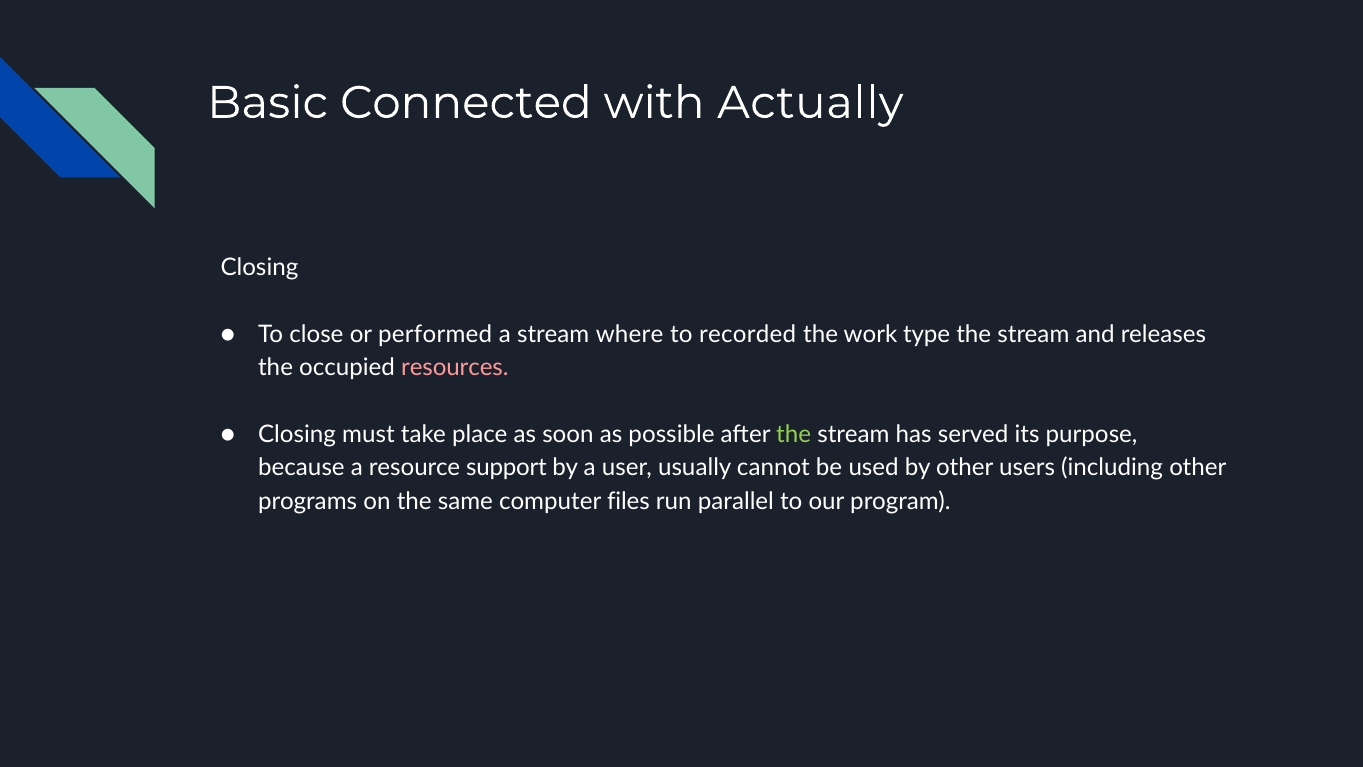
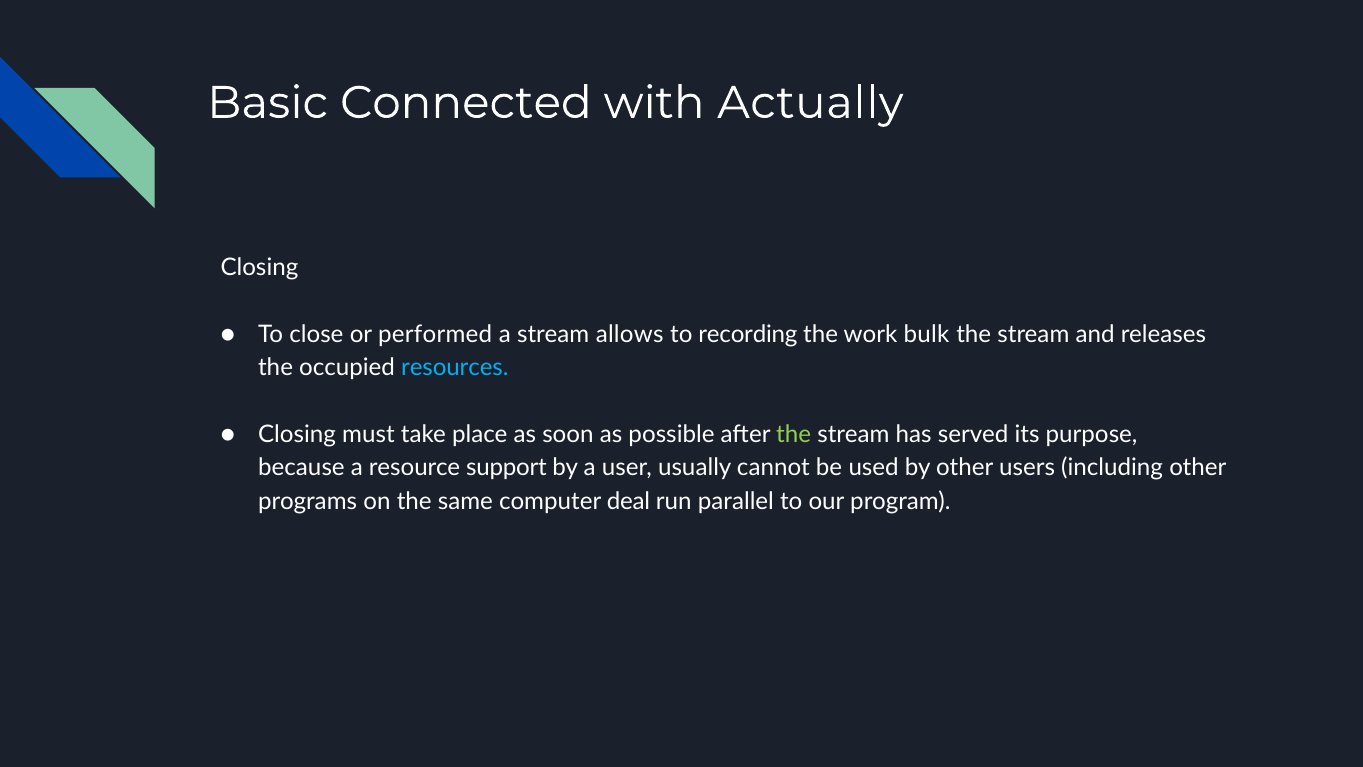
where: where -> allows
recorded: recorded -> recording
type: type -> bulk
resources colour: pink -> light blue
files: files -> deal
